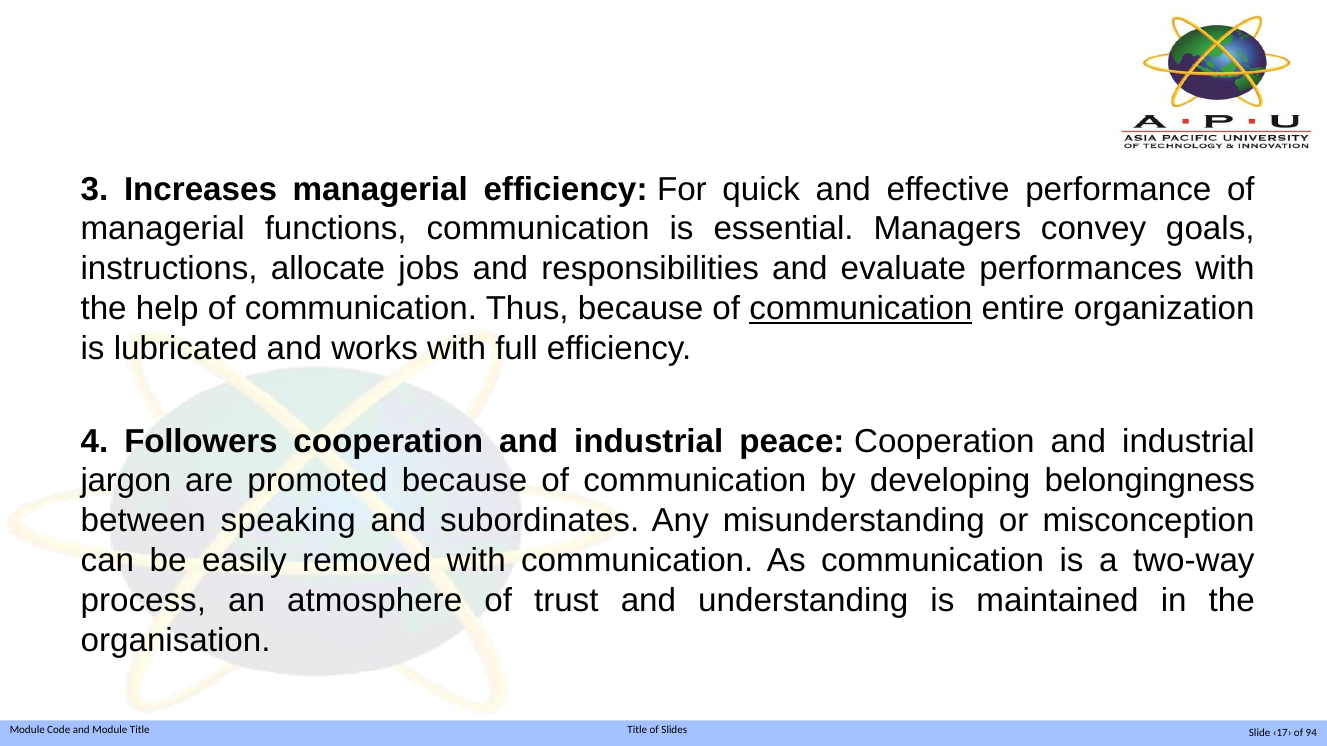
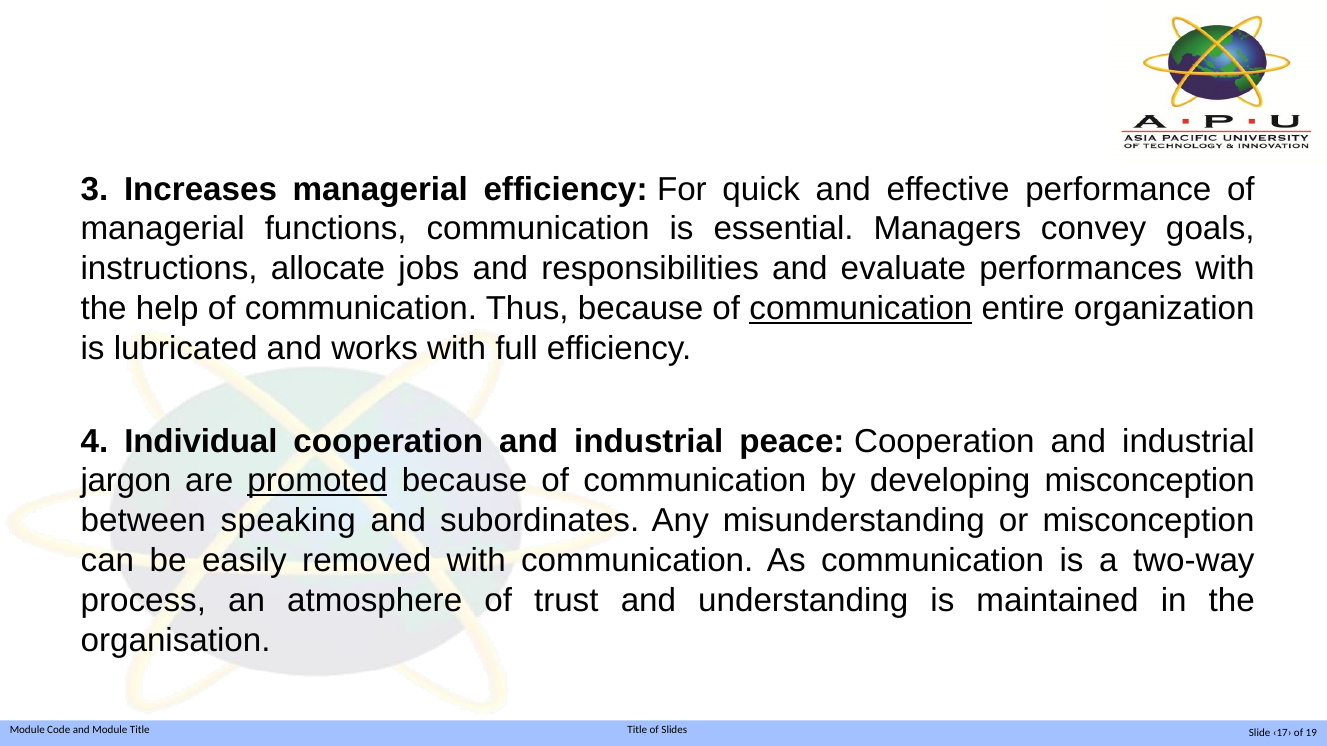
Followers: Followers -> Individual
promoted underline: none -> present
developing belongingness: belongingness -> misconception
94: 94 -> 19
